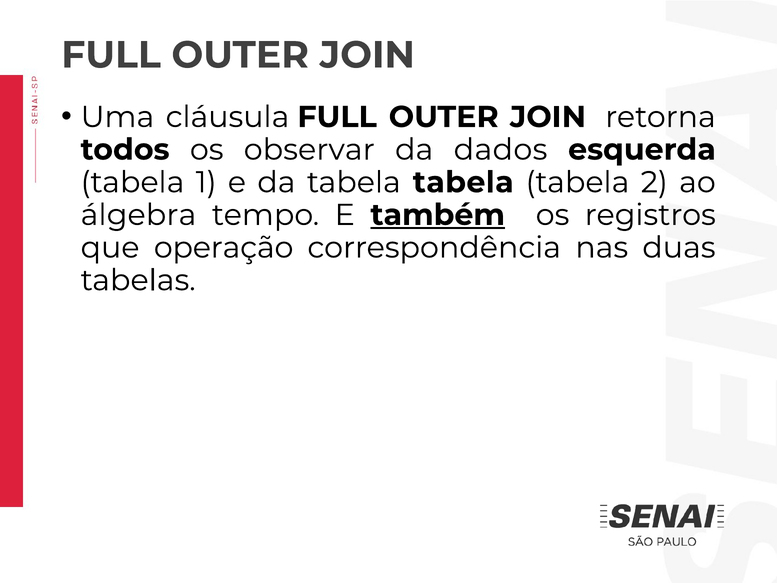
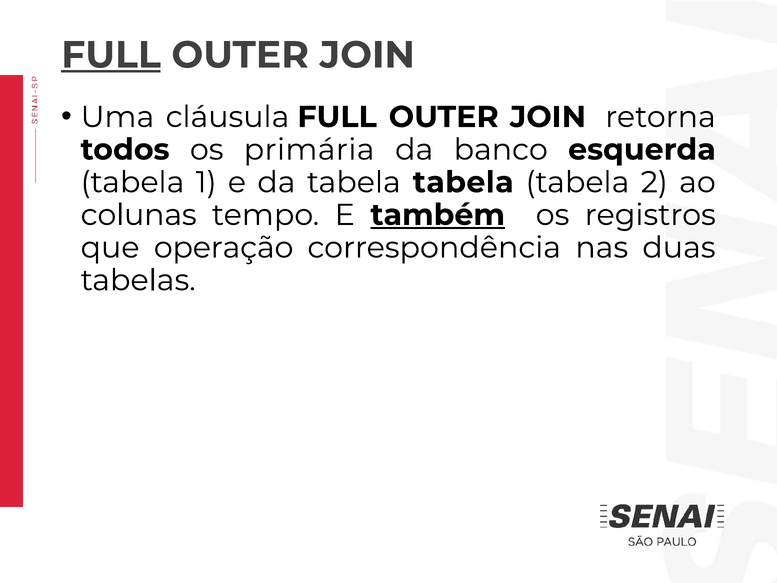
FULL at (111, 55) underline: none -> present
observar: observar -> primária
dados: dados -> banco
álgebra: álgebra -> colunas
